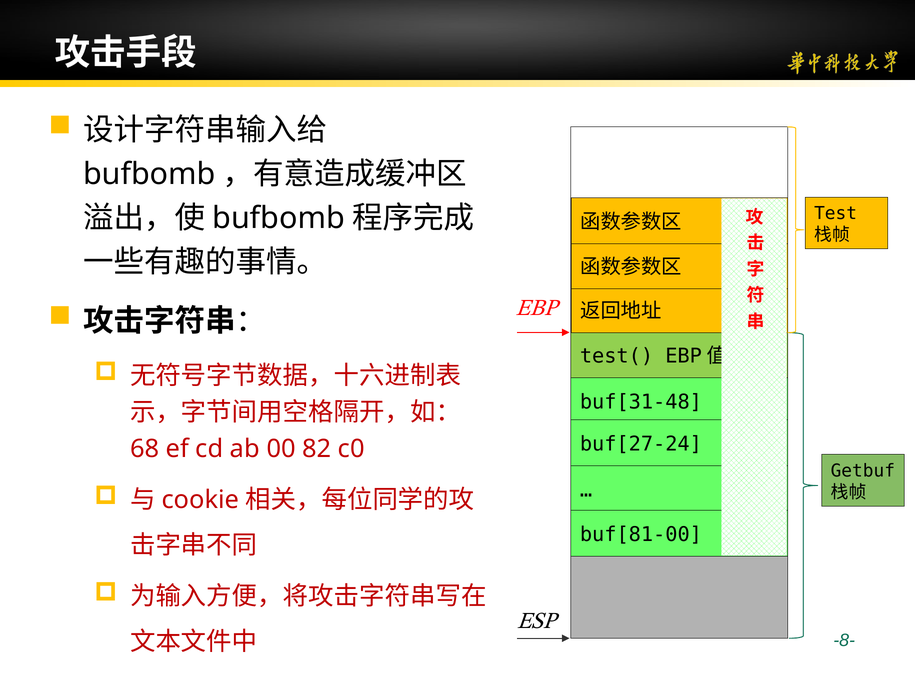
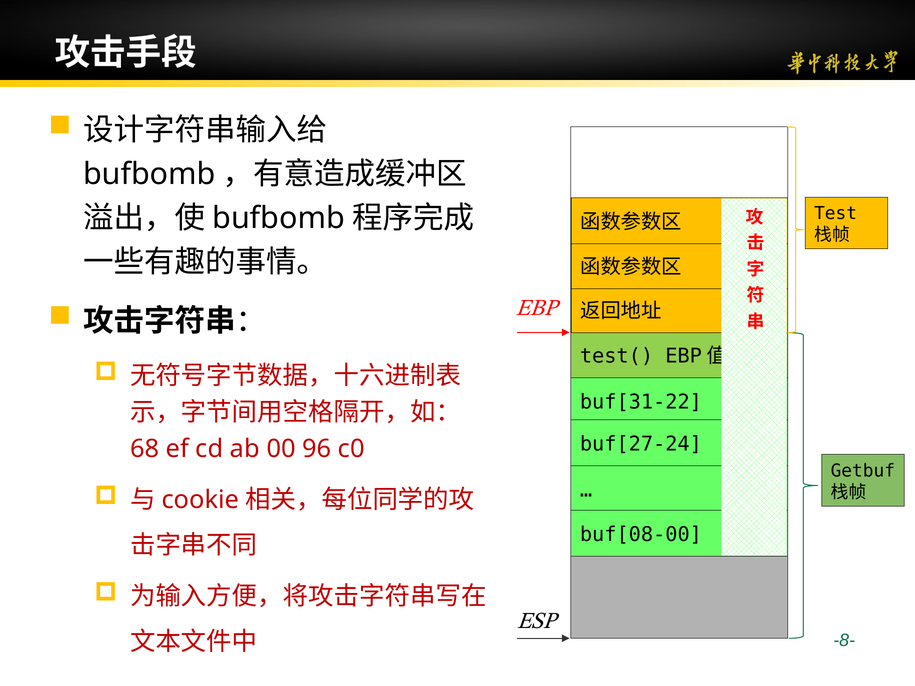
buf[31-48: buf[31-48 -> buf[31-22
82: 82 -> 96
buf[81-00: buf[81-00 -> buf[08-00
